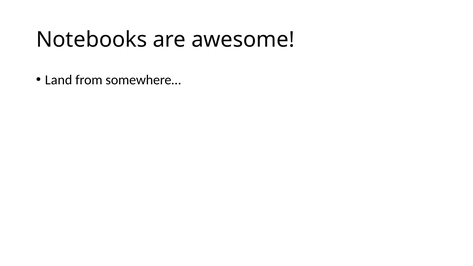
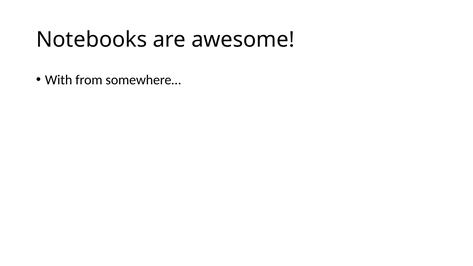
Land: Land -> With
